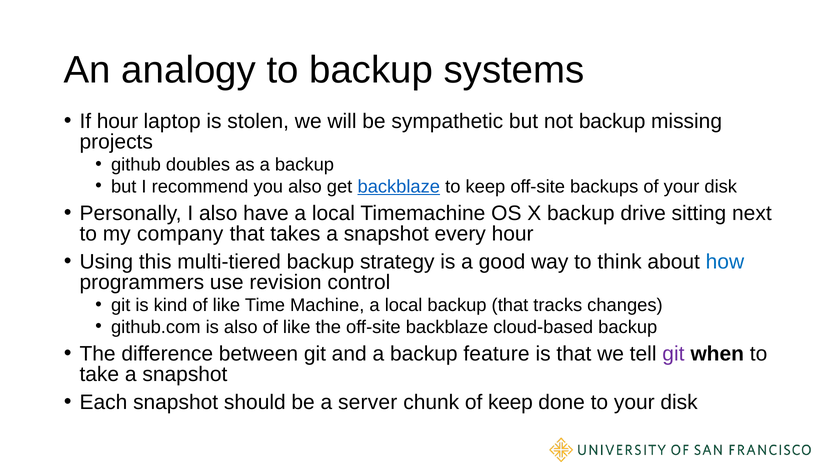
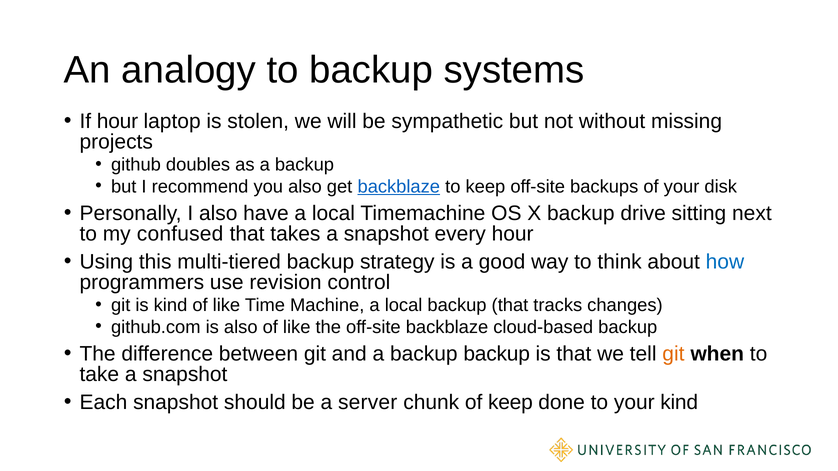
not backup: backup -> without
company: company -> confused
backup feature: feature -> backup
git at (673, 354) colour: purple -> orange
to your disk: disk -> kind
